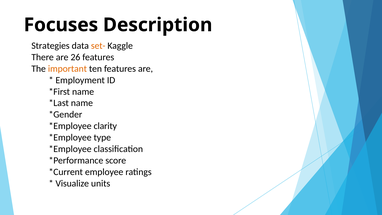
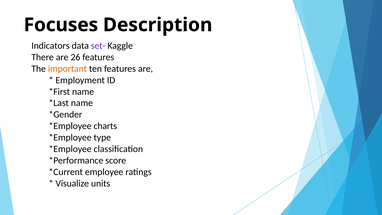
Strategies: Strategies -> Indicators
set- colour: orange -> purple
clarity: clarity -> charts
